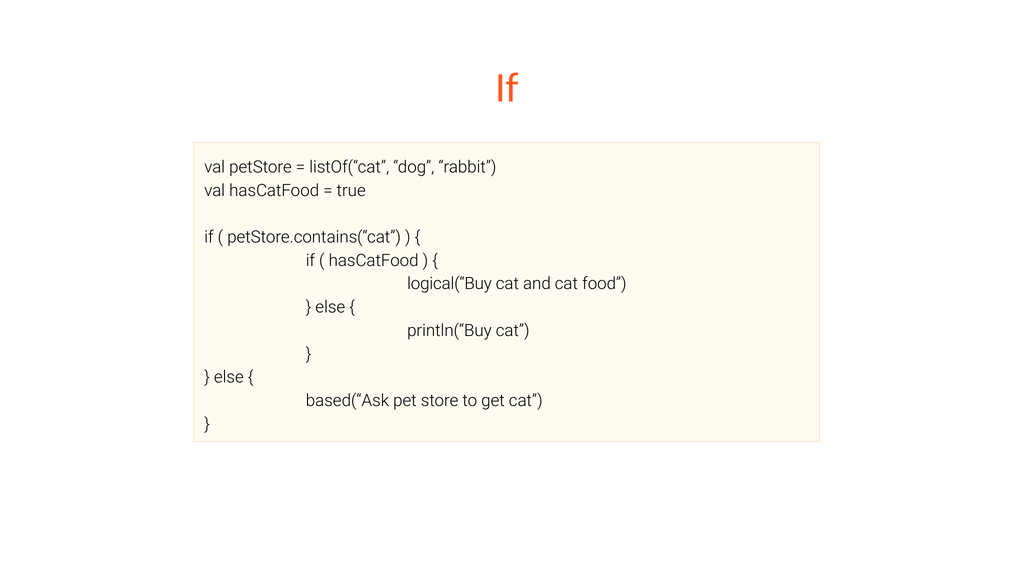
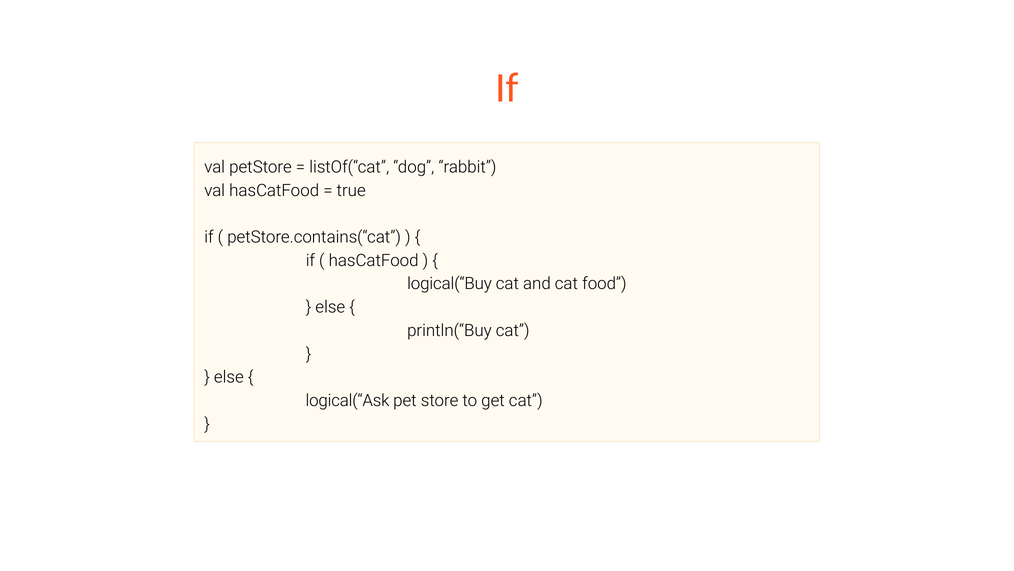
based(“Ask: based(“Ask -> logical(“Ask
